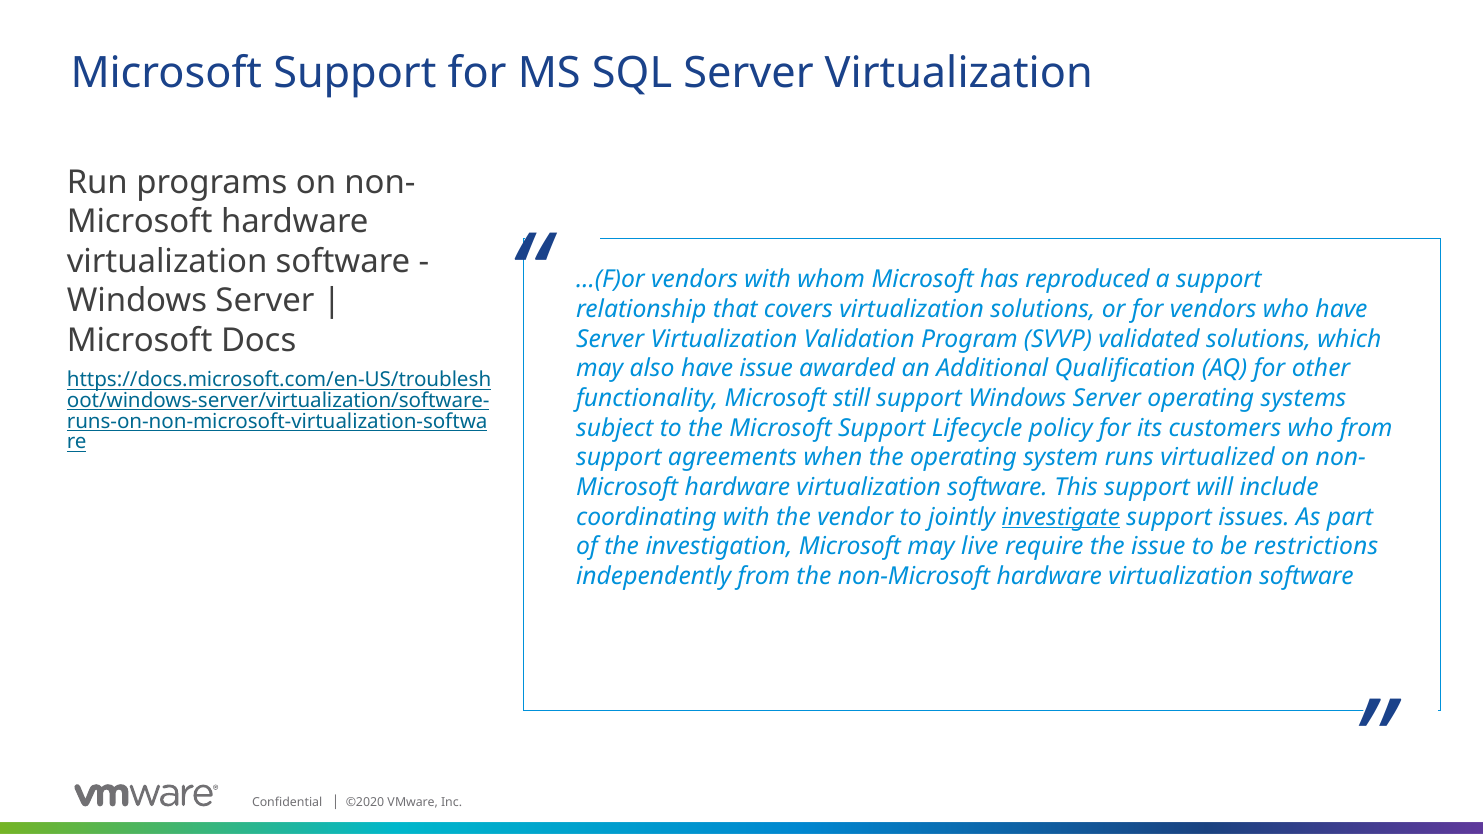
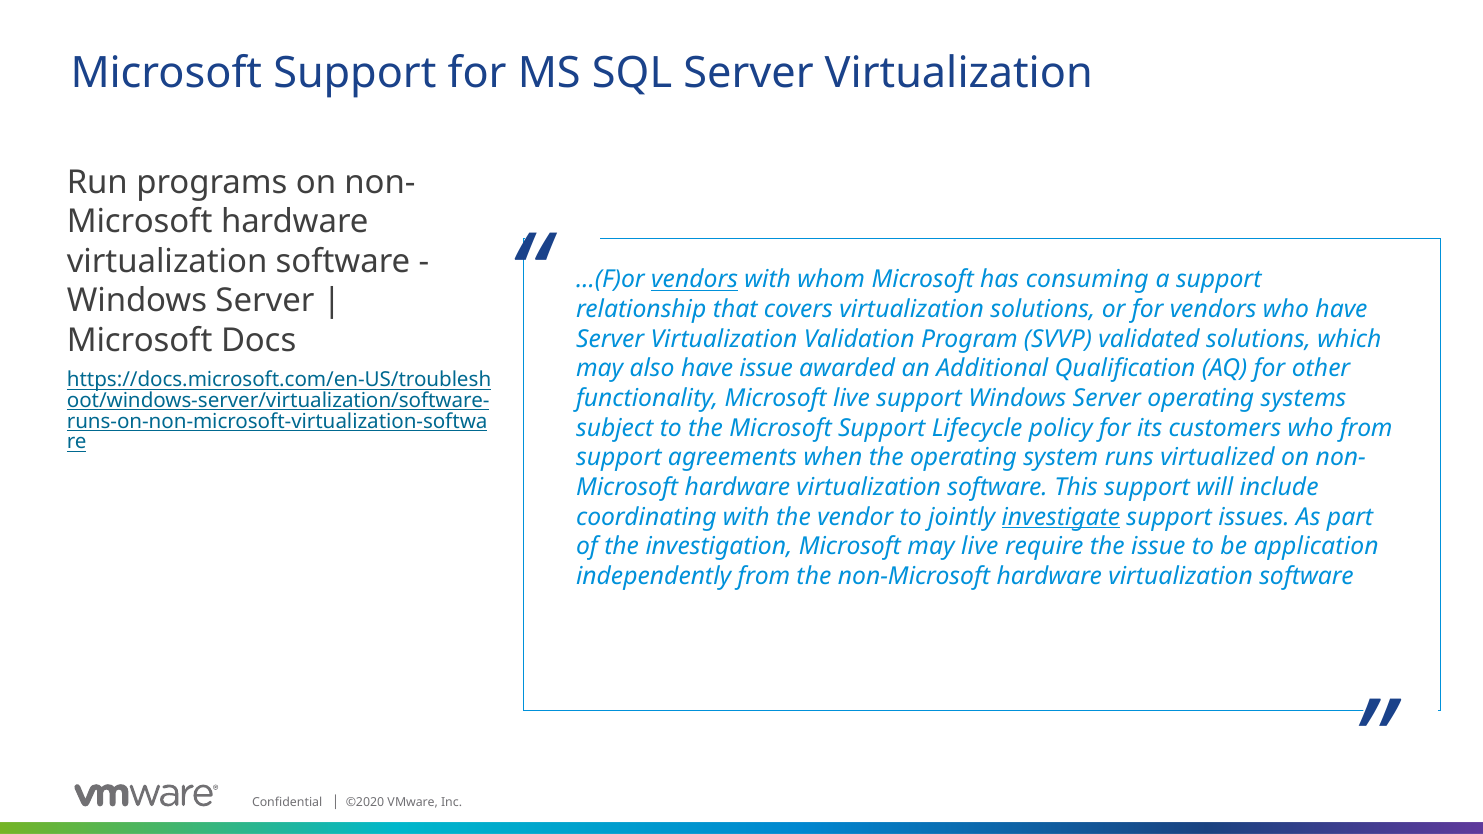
vendors at (695, 280) underline: none -> present
reproduced: reproduced -> consuming
Microsoft still: still -> live
restrictions: restrictions -> application
